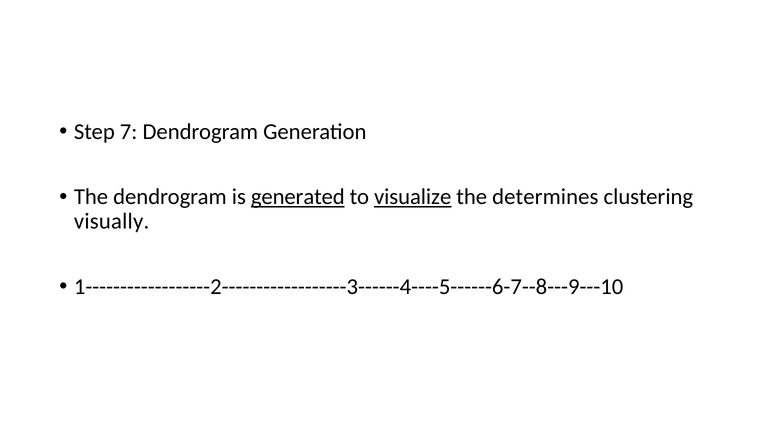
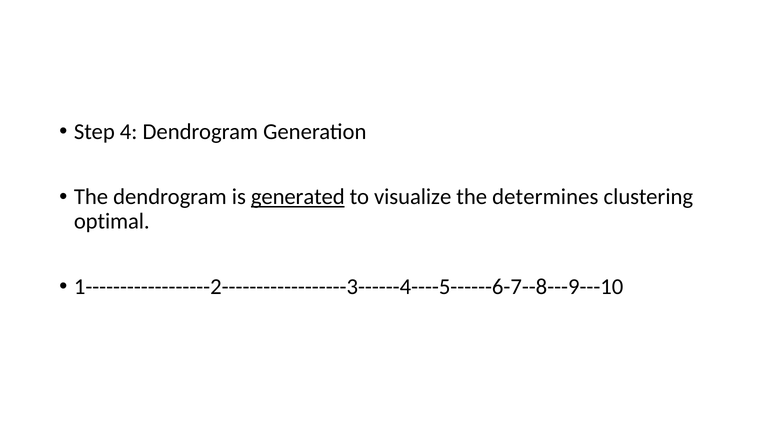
7: 7 -> 4
visualize underline: present -> none
visually: visually -> optimal
